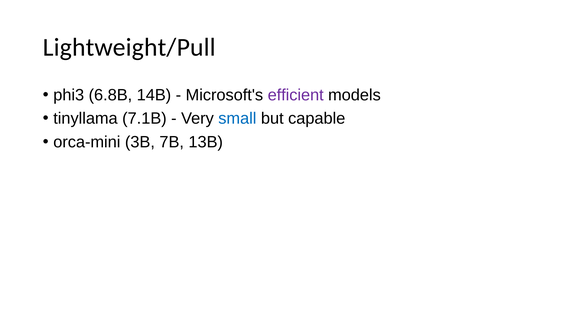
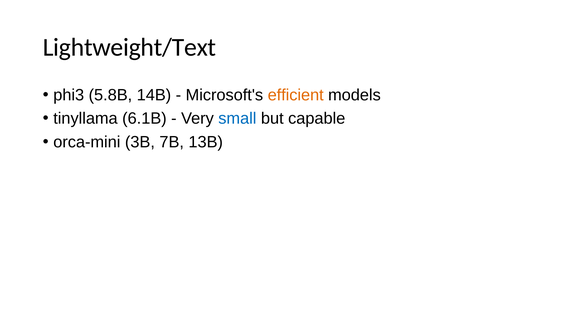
Lightweight/Pull: Lightweight/Pull -> Lightweight/Text
6.8B: 6.8B -> 5.8B
efficient colour: purple -> orange
7.1B: 7.1B -> 6.1B
